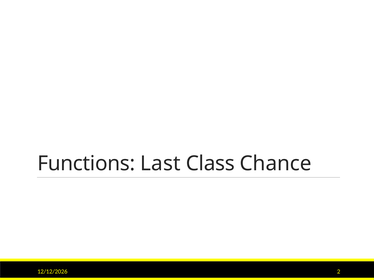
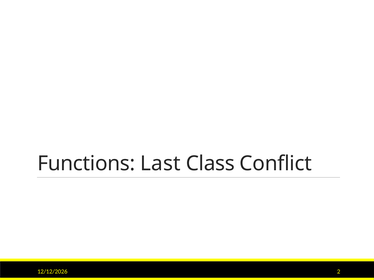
Chance: Chance -> Conflict
